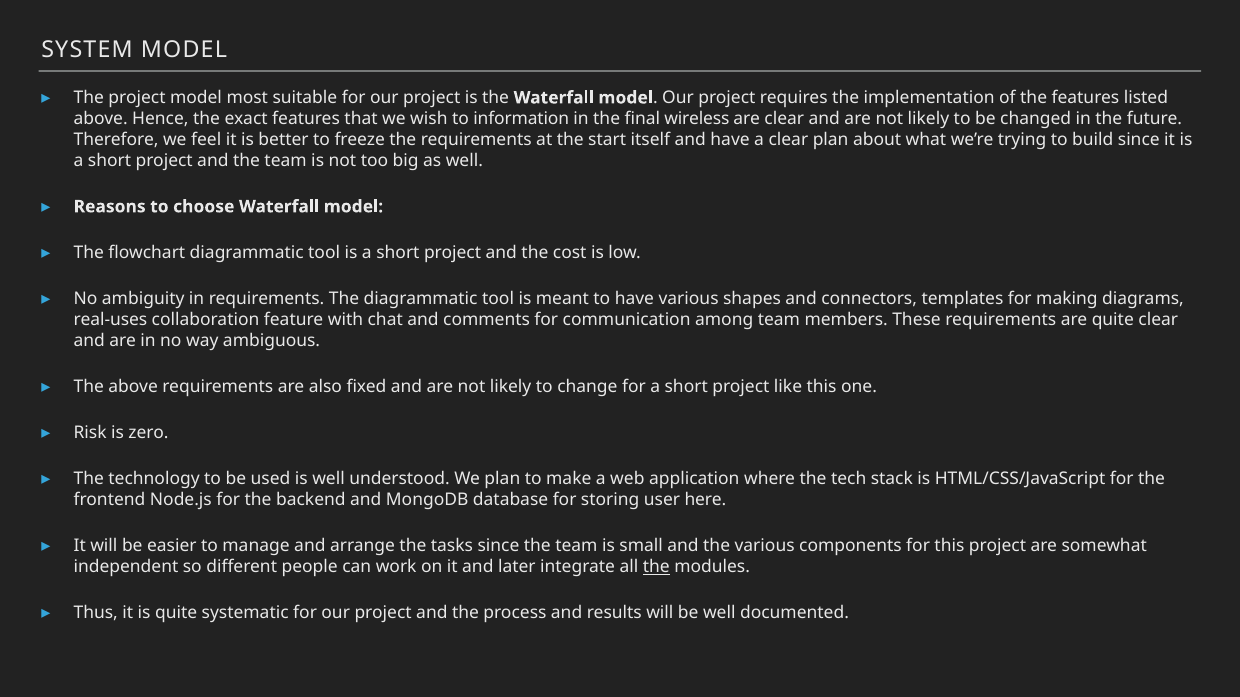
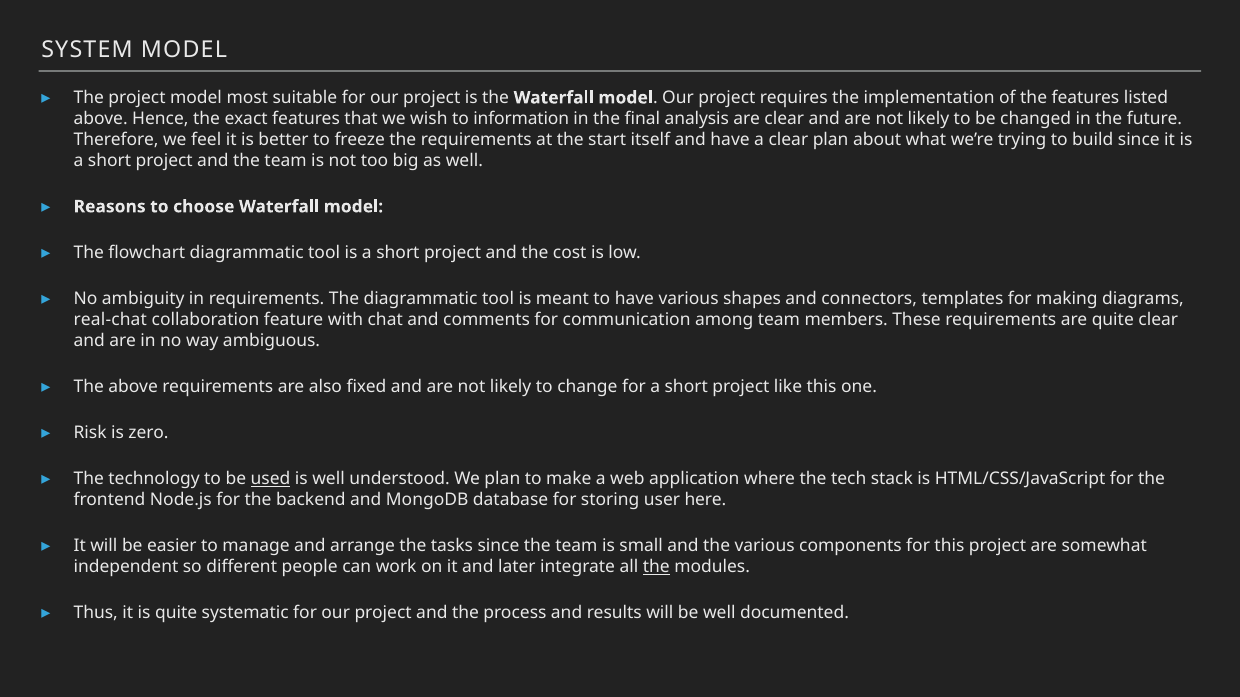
wireless: wireless -> analysis
real-uses: real-uses -> real-chat
used underline: none -> present
